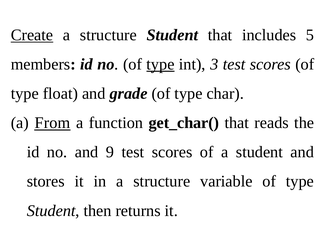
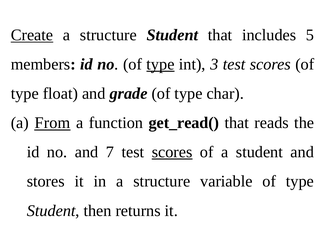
get_char(: get_char( -> get_read(
9: 9 -> 7
scores at (172, 152) underline: none -> present
